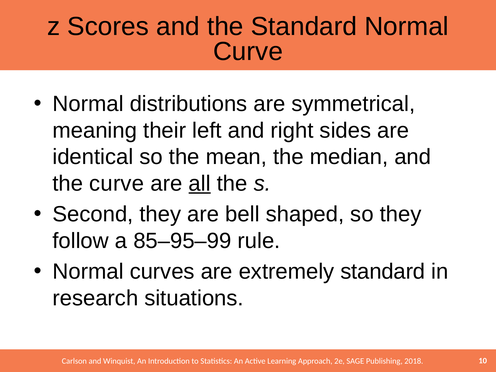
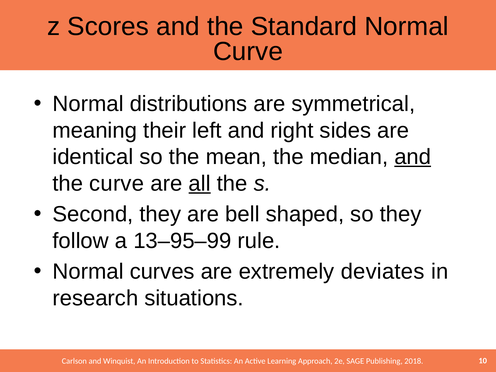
and at (413, 157) underline: none -> present
85–95–99: 85–95–99 -> 13–95–99
extremely standard: standard -> deviates
